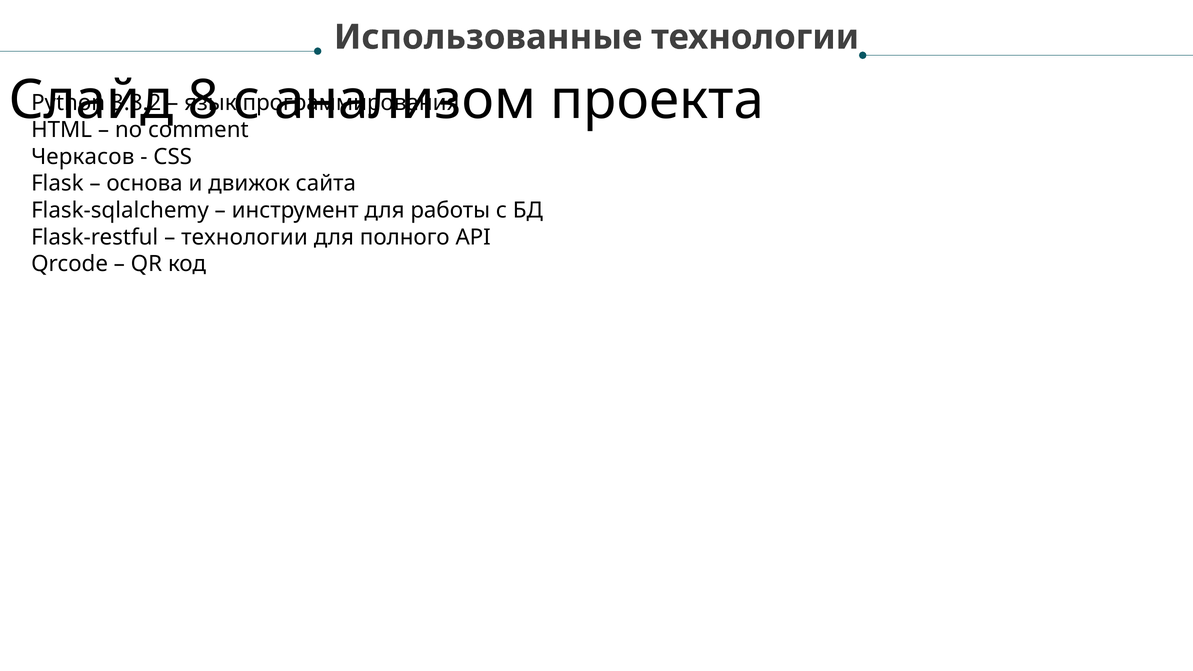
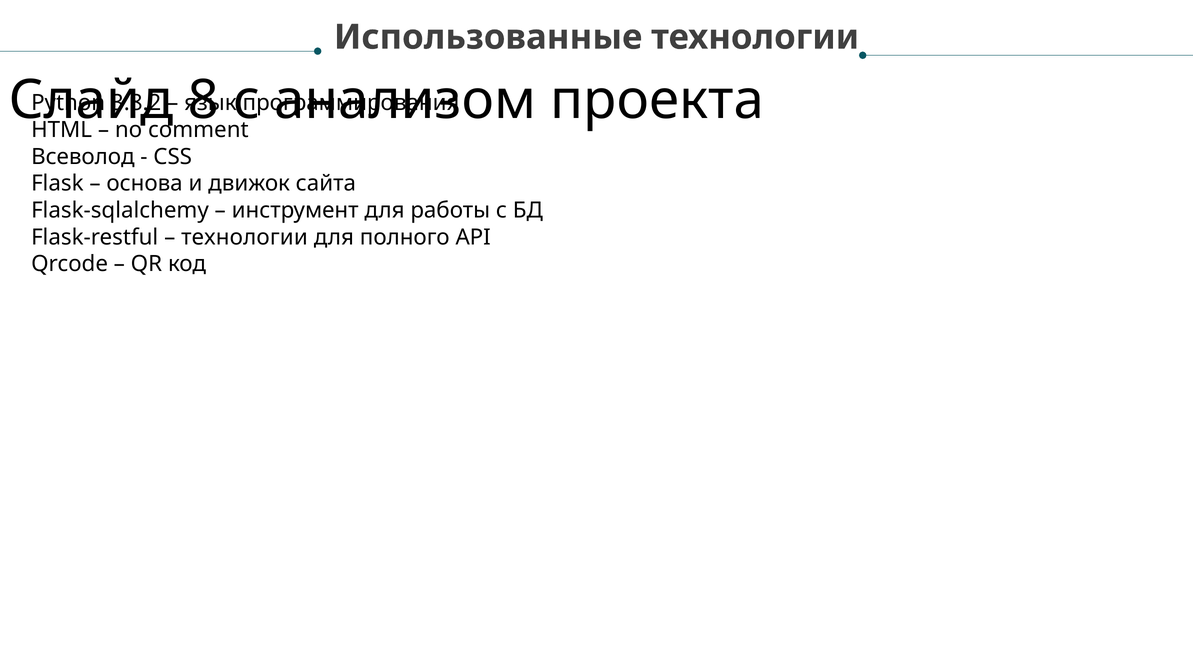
Черкасов: Черкасов -> Всеволод
